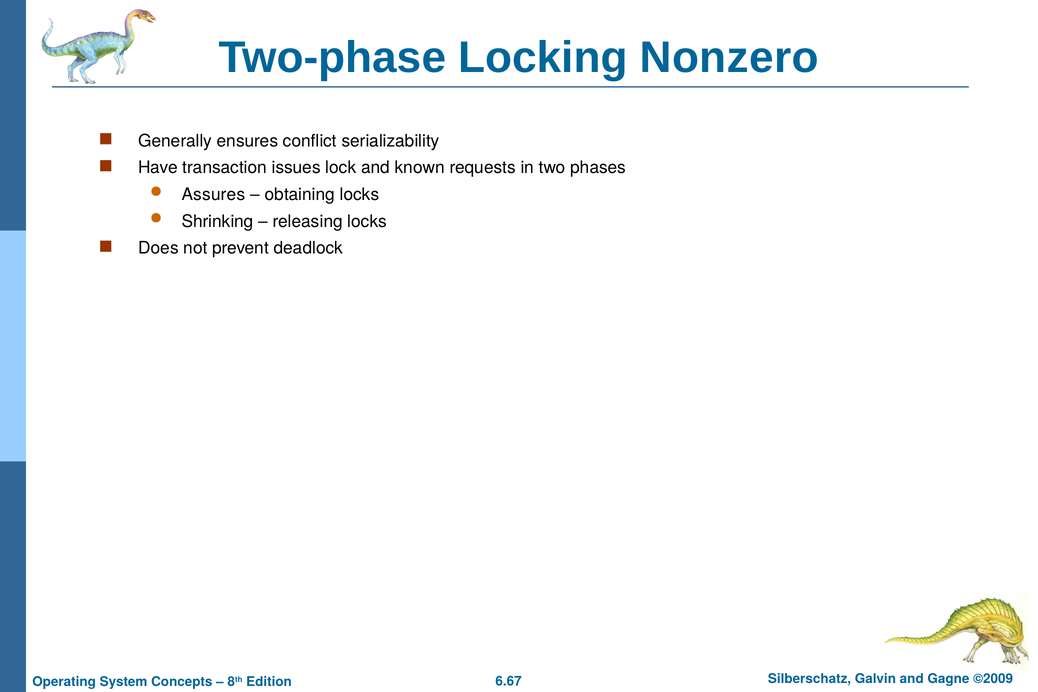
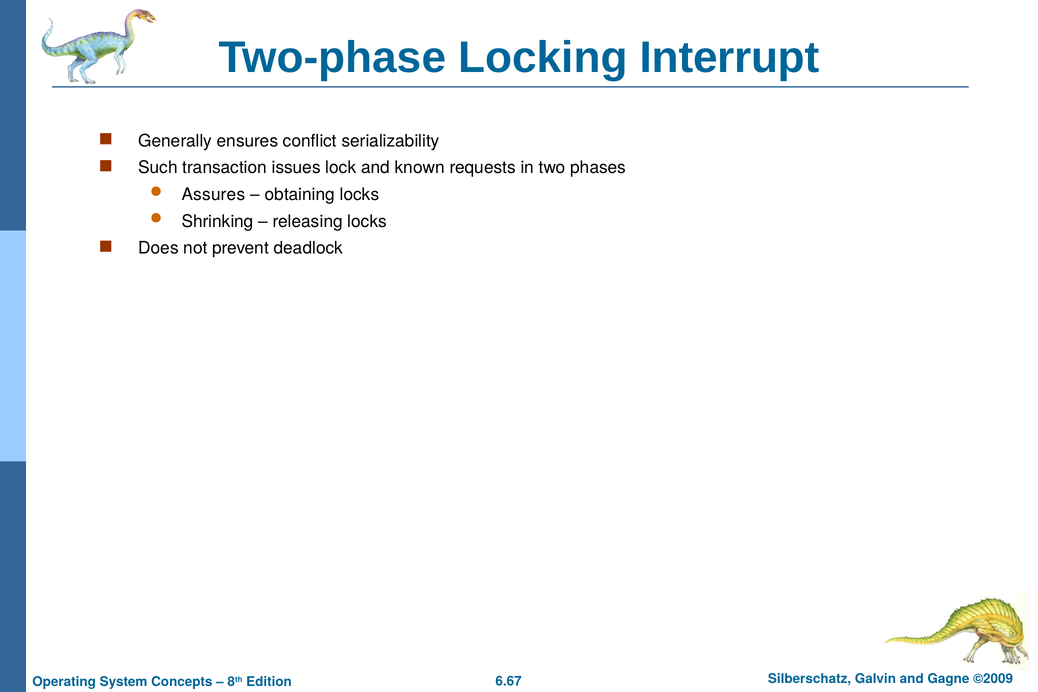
Nonzero: Nonzero -> Interrupt
Have: Have -> Such
